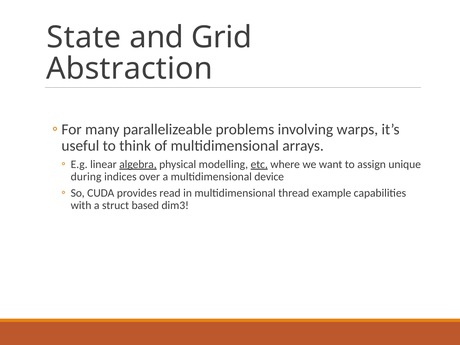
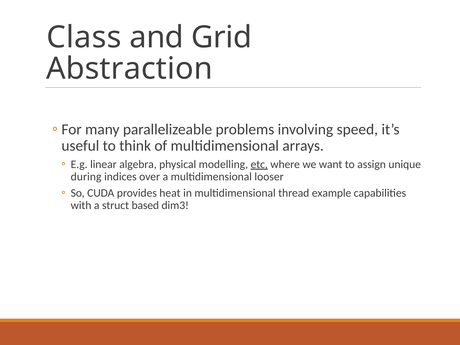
State: State -> Class
warps: warps -> speed
algebra underline: present -> none
device: device -> looser
read: read -> heat
